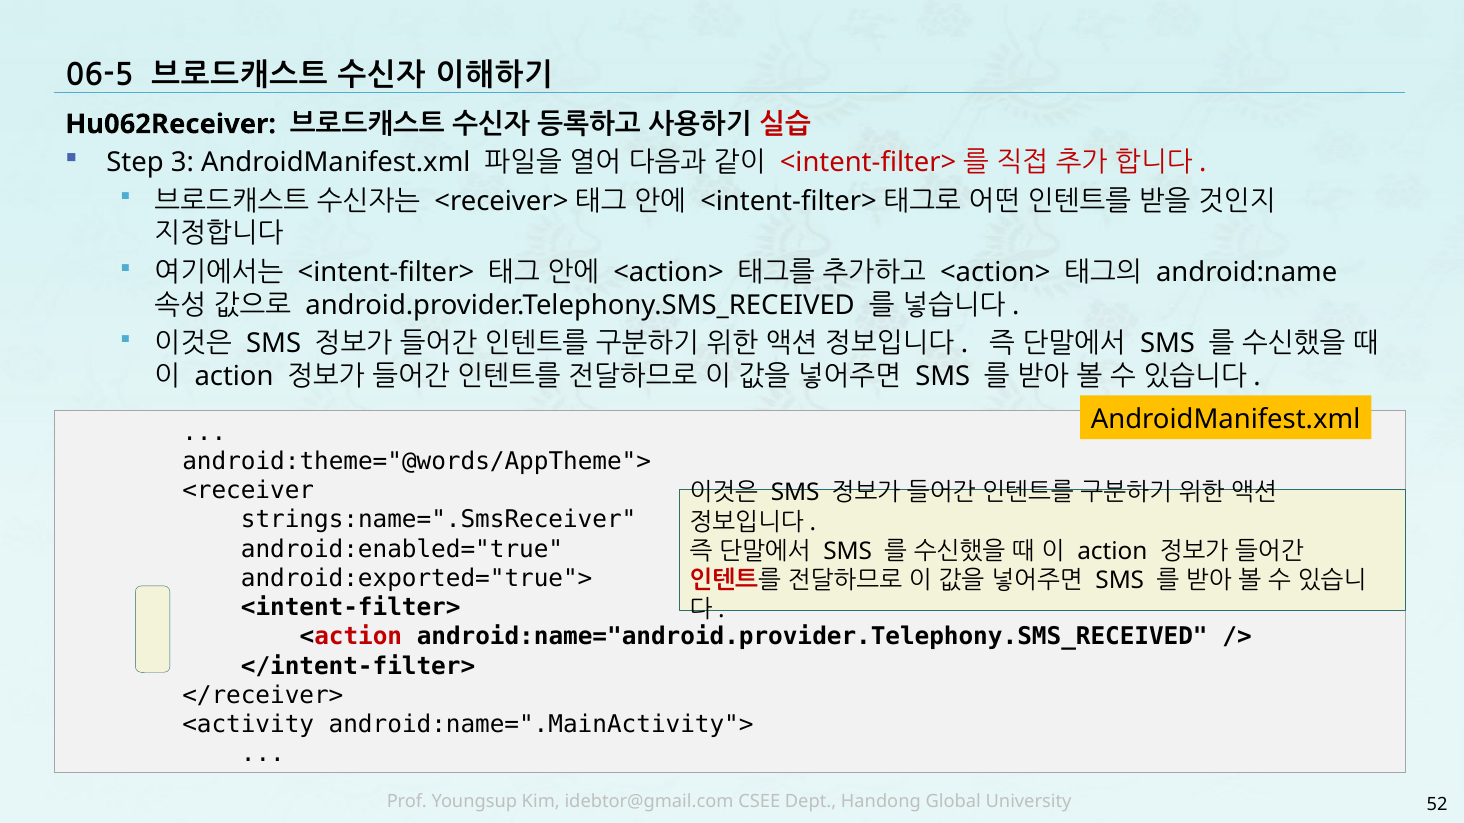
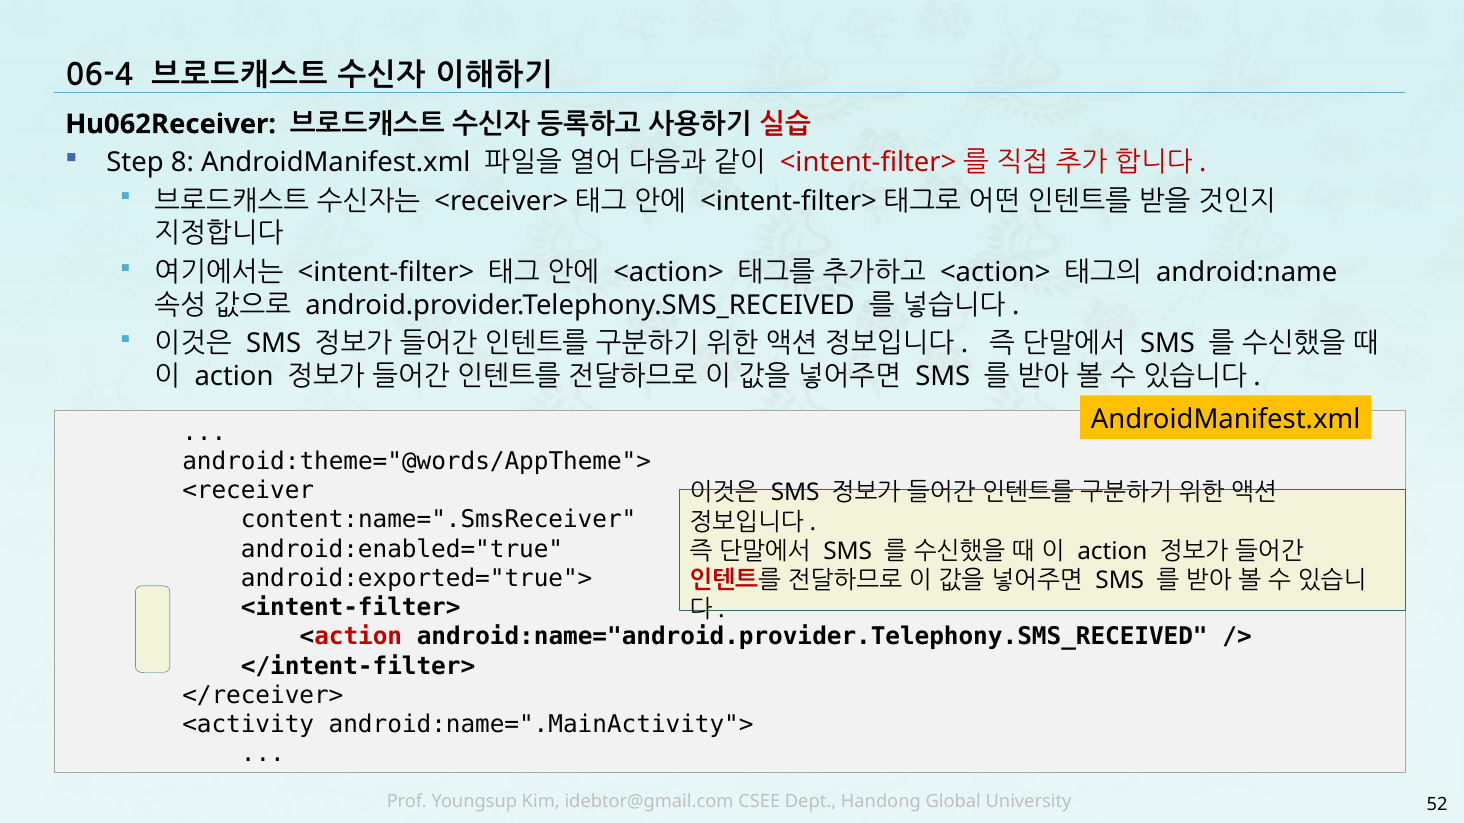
06-5: 06-5 -> 06-4
3: 3 -> 8
strings:name=".SmsReceiver: strings:name=".SmsReceiver -> content:name=".SmsReceiver
